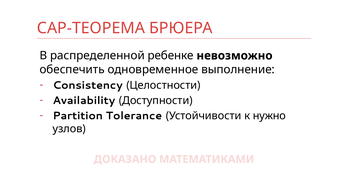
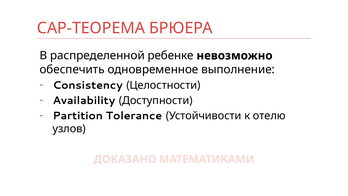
нужно: нужно -> отелю
